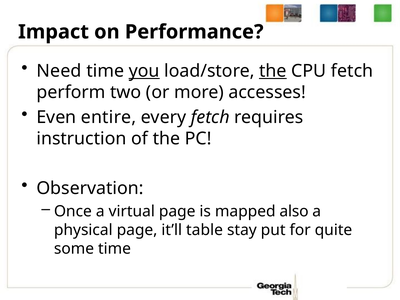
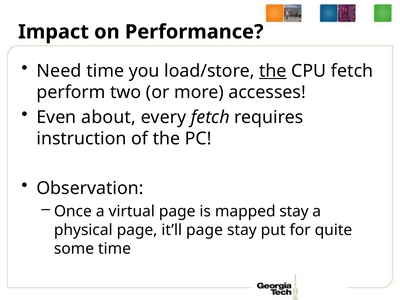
you underline: present -> none
entire: entire -> about
mapped also: also -> stay
it’ll table: table -> page
